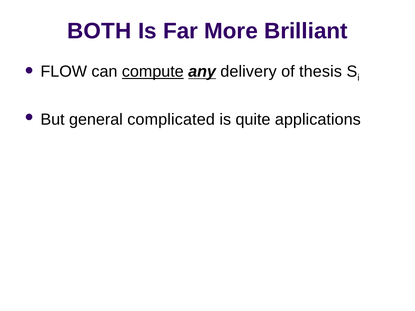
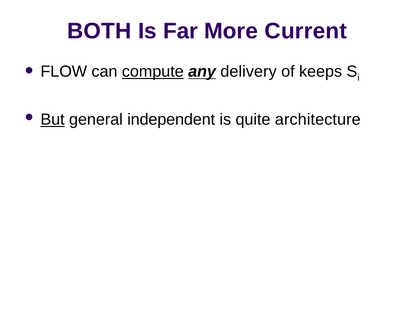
Brilliant: Brilliant -> Current
thesis: thesis -> keeps
But underline: none -> present
complicated: complicated -> independent
applications: applications -> architecture
